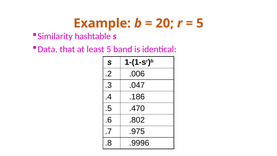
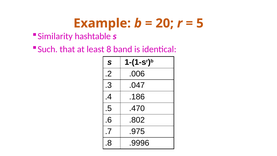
Data: Data -> Such
least 5: 5 -> 8
